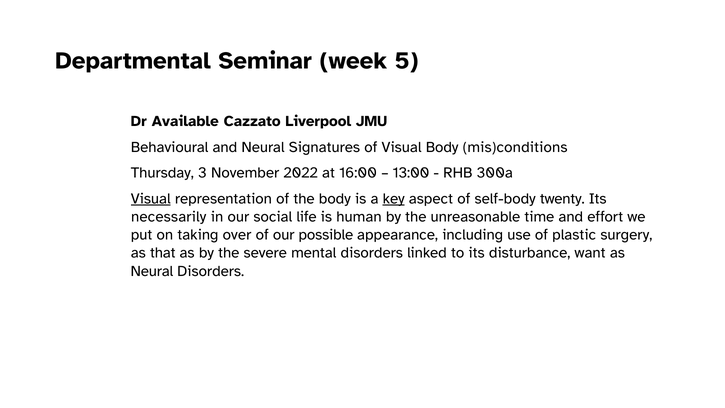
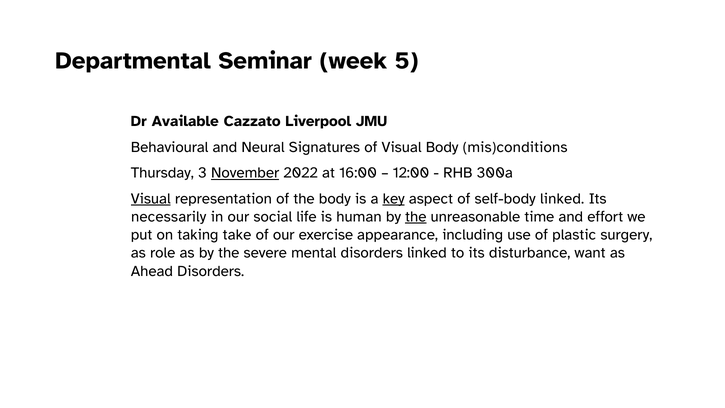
November underline: none -> present
13:00: 13:00 -> 12:00
self-body twenty: twenty -> linked
the at (416, 217) underline: none -> present
over: over -> take
possible: possible -> exercise
that: that -> role
Neural at (152, 271): Neural -> Ahead
